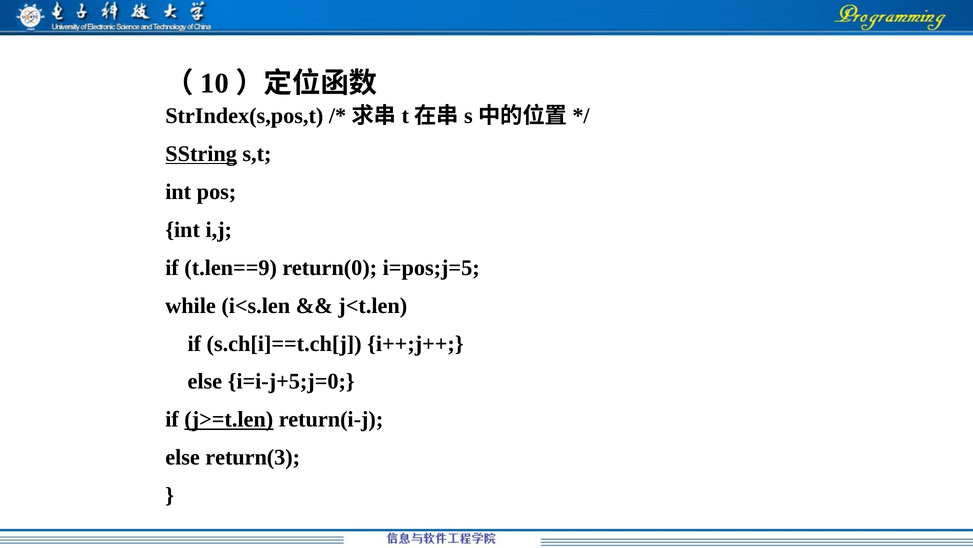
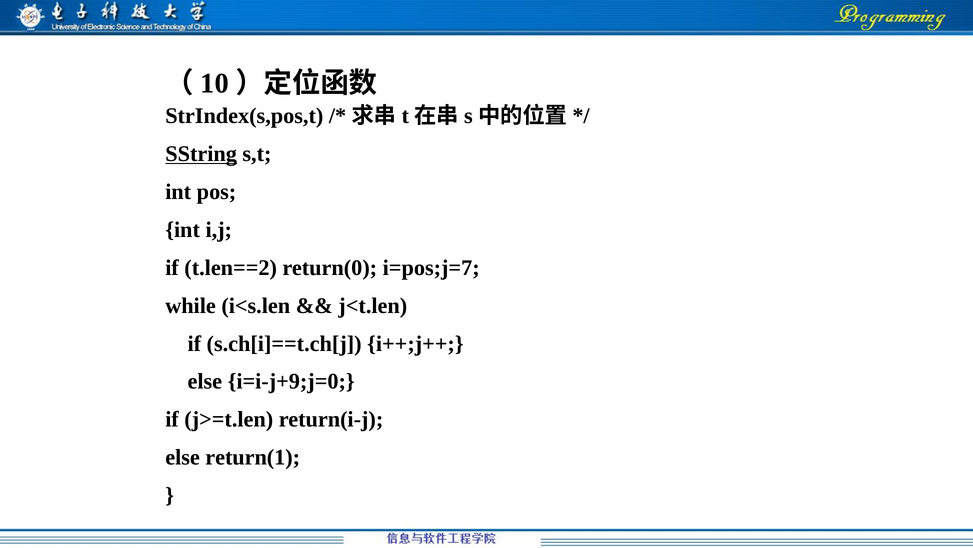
t.len==9: t.len==9 -> t.len==2
i=pos;j=5: i=pos;j=5 -> i=pos;j=7
i=i-j+5;j=0: i=i-j+5;j=0 -> i=i-j+9;j=0
j>=t.len underline: present -> none
return(3: return(3 -> return(1
